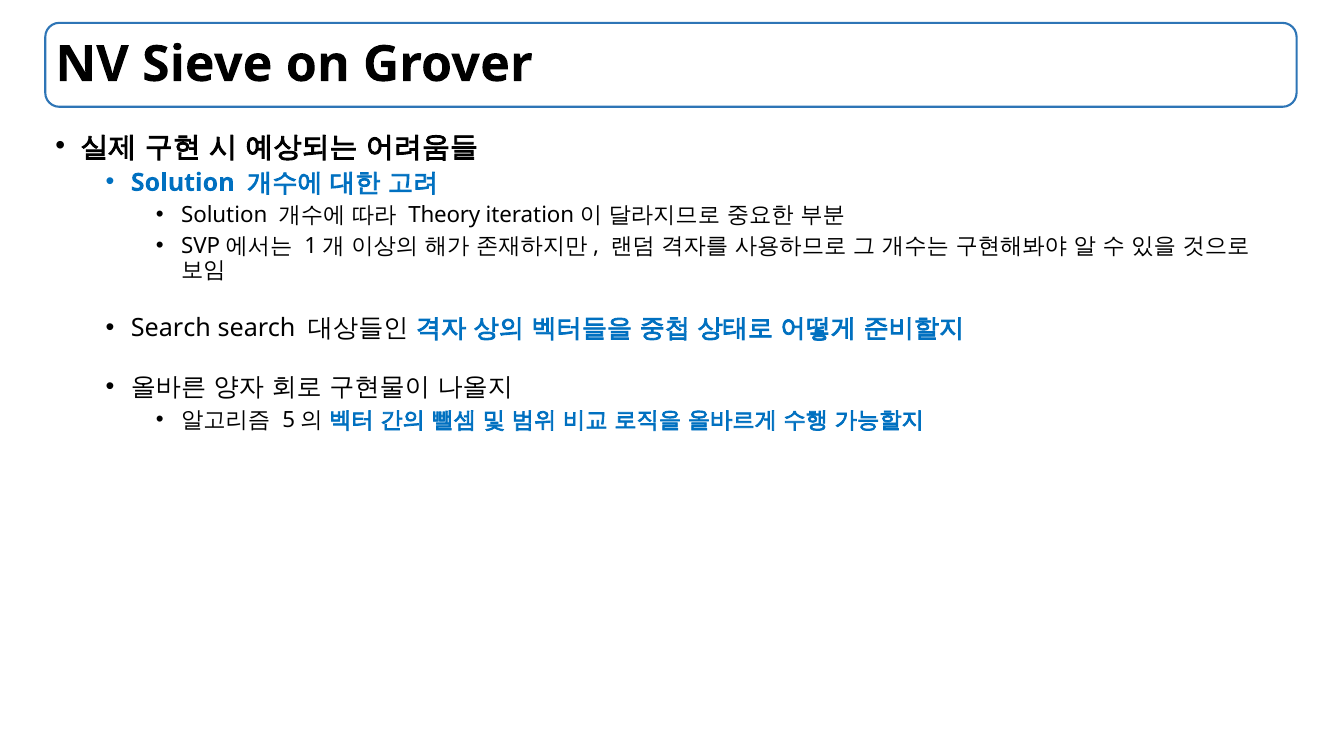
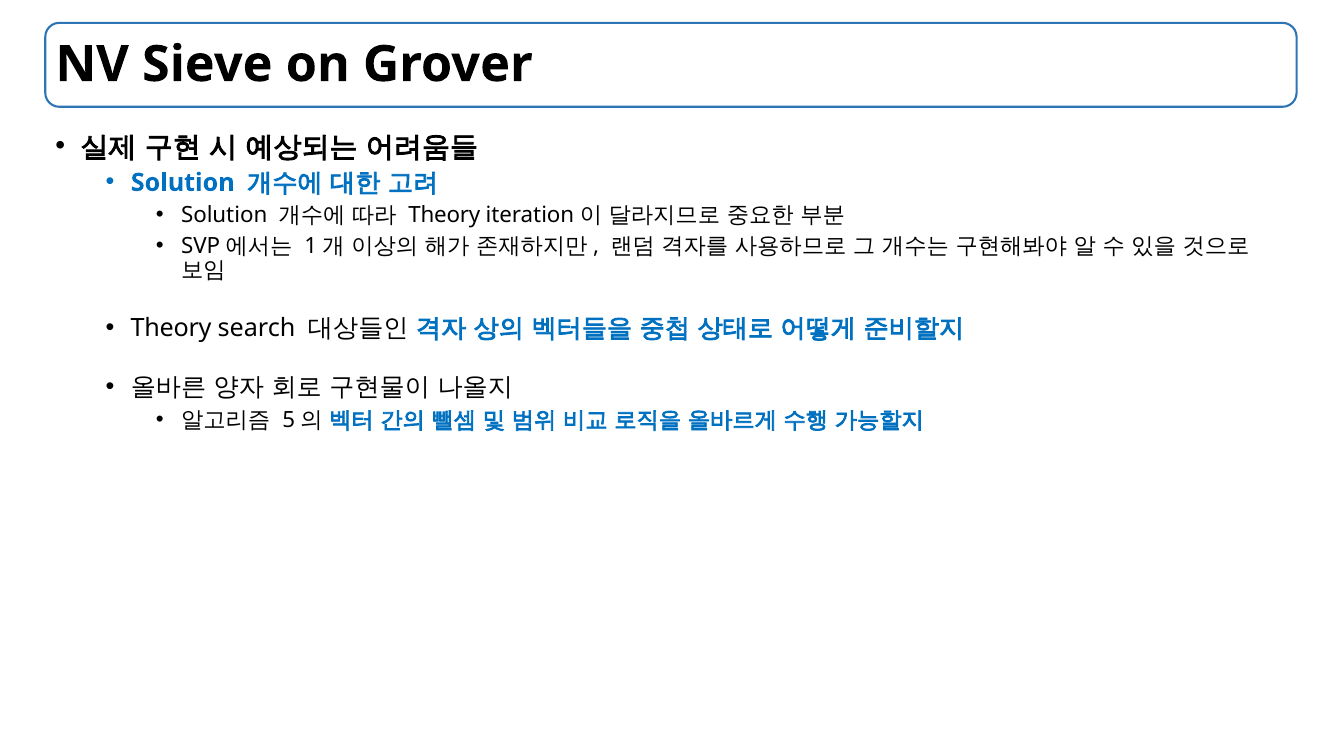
Search at (171, 328): Search -> Theory
